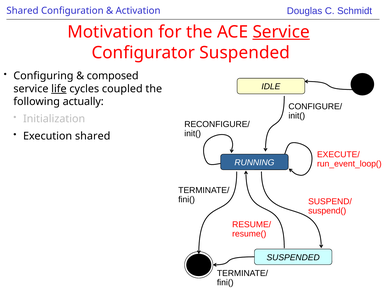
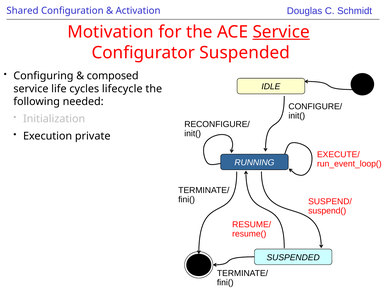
life underline: present -> none
coupled: coupled -> lifecycle
actually: actually -> needed
Execution shared: shared -> private
